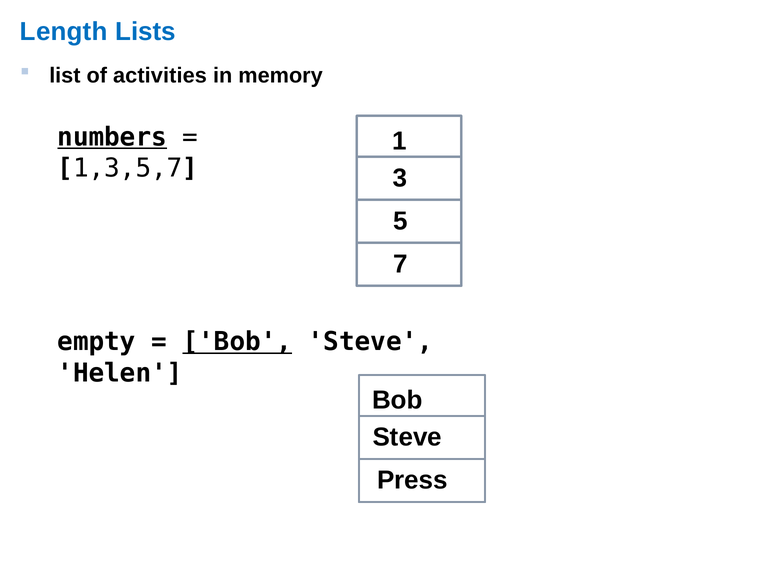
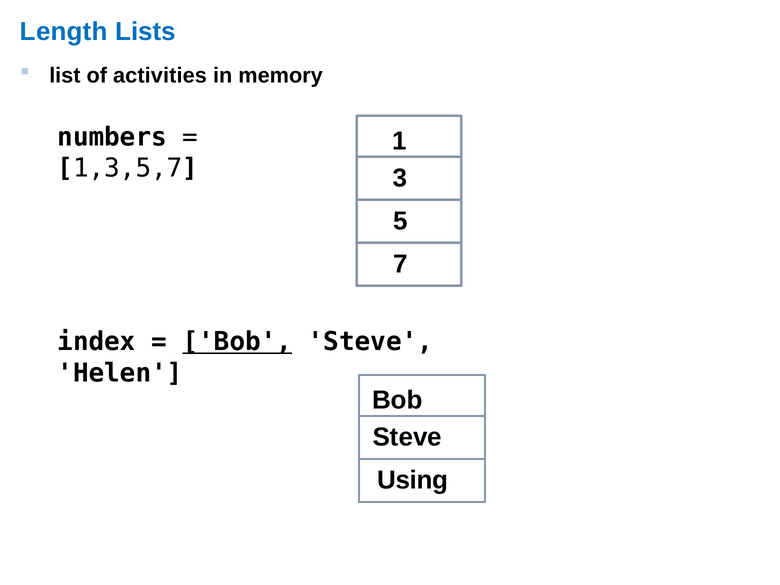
numbers underline: present -> none
empty: empty -> index
Press: Press -> Using
